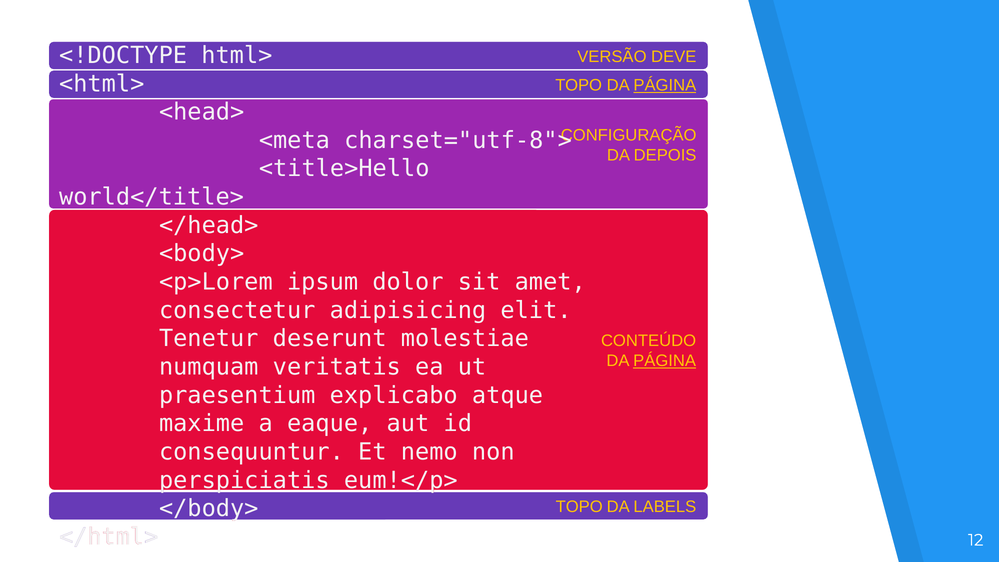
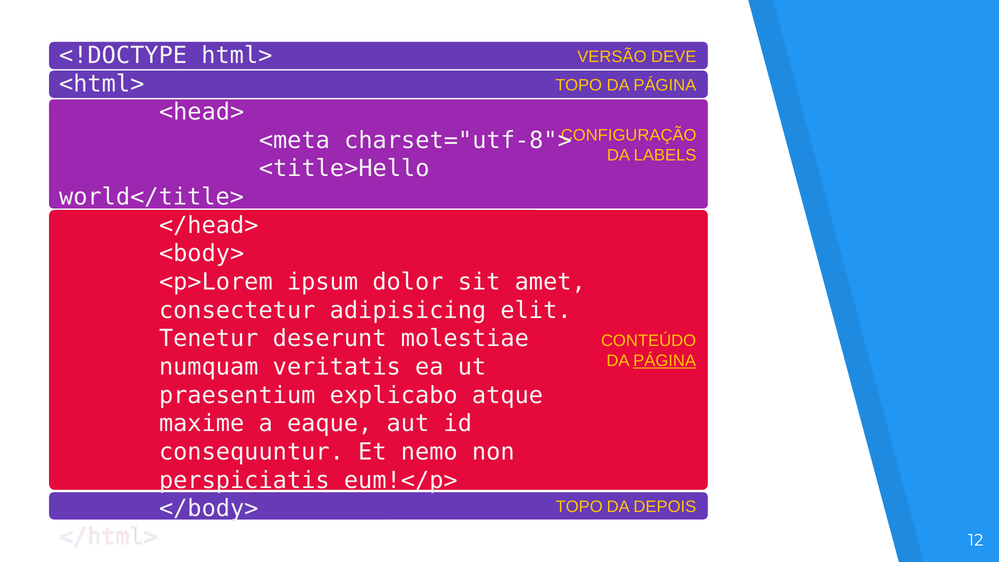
PÁGINA at (665, 85) underline: present -> none
DEPOIS: DEPOIS -> LABELS
LABELS: LABELS -> DEPOIS
